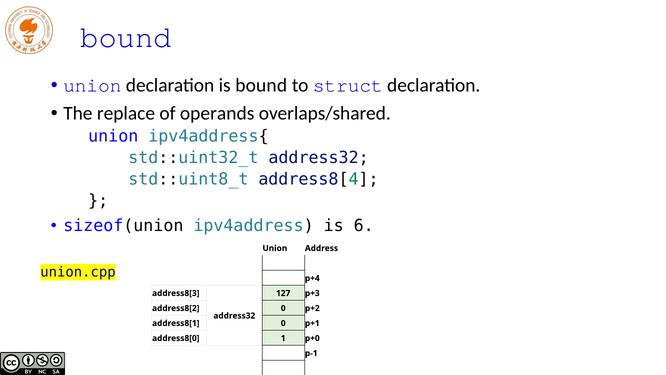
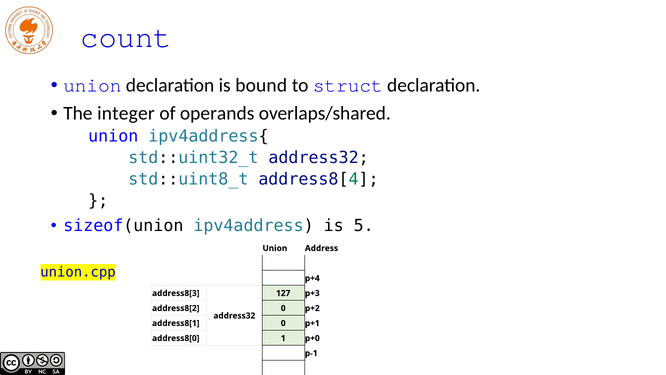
bound at (126, 37): bound -> count
replace: replace -> integer
6: 6 -> 5
